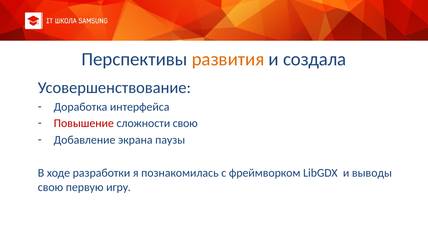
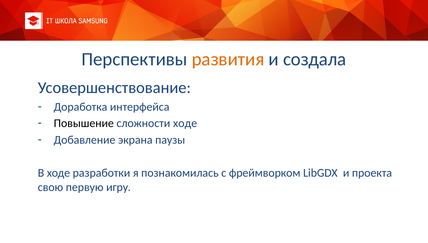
Повышение colour: red -> black
сложности свою: свою -> ходе
выводы: выводы -> проекта
